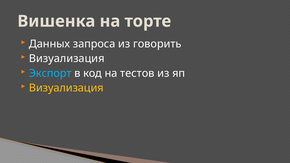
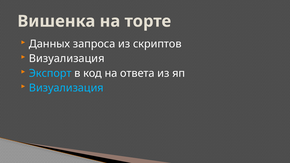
говорить: говорить -> скриптов
тестов: тестов -> ответа
Визуализация at (66, 88) colour: yellow -> light blue
